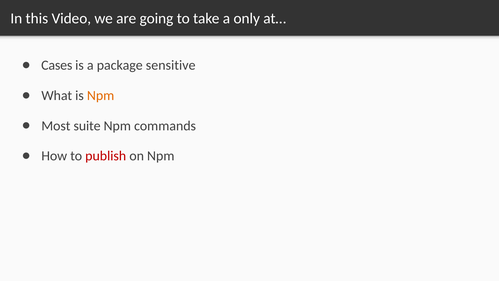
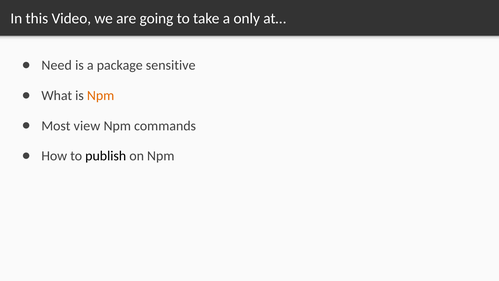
Cases: Cases -> Need
suite: suite -> view
publish colour: red -> black
